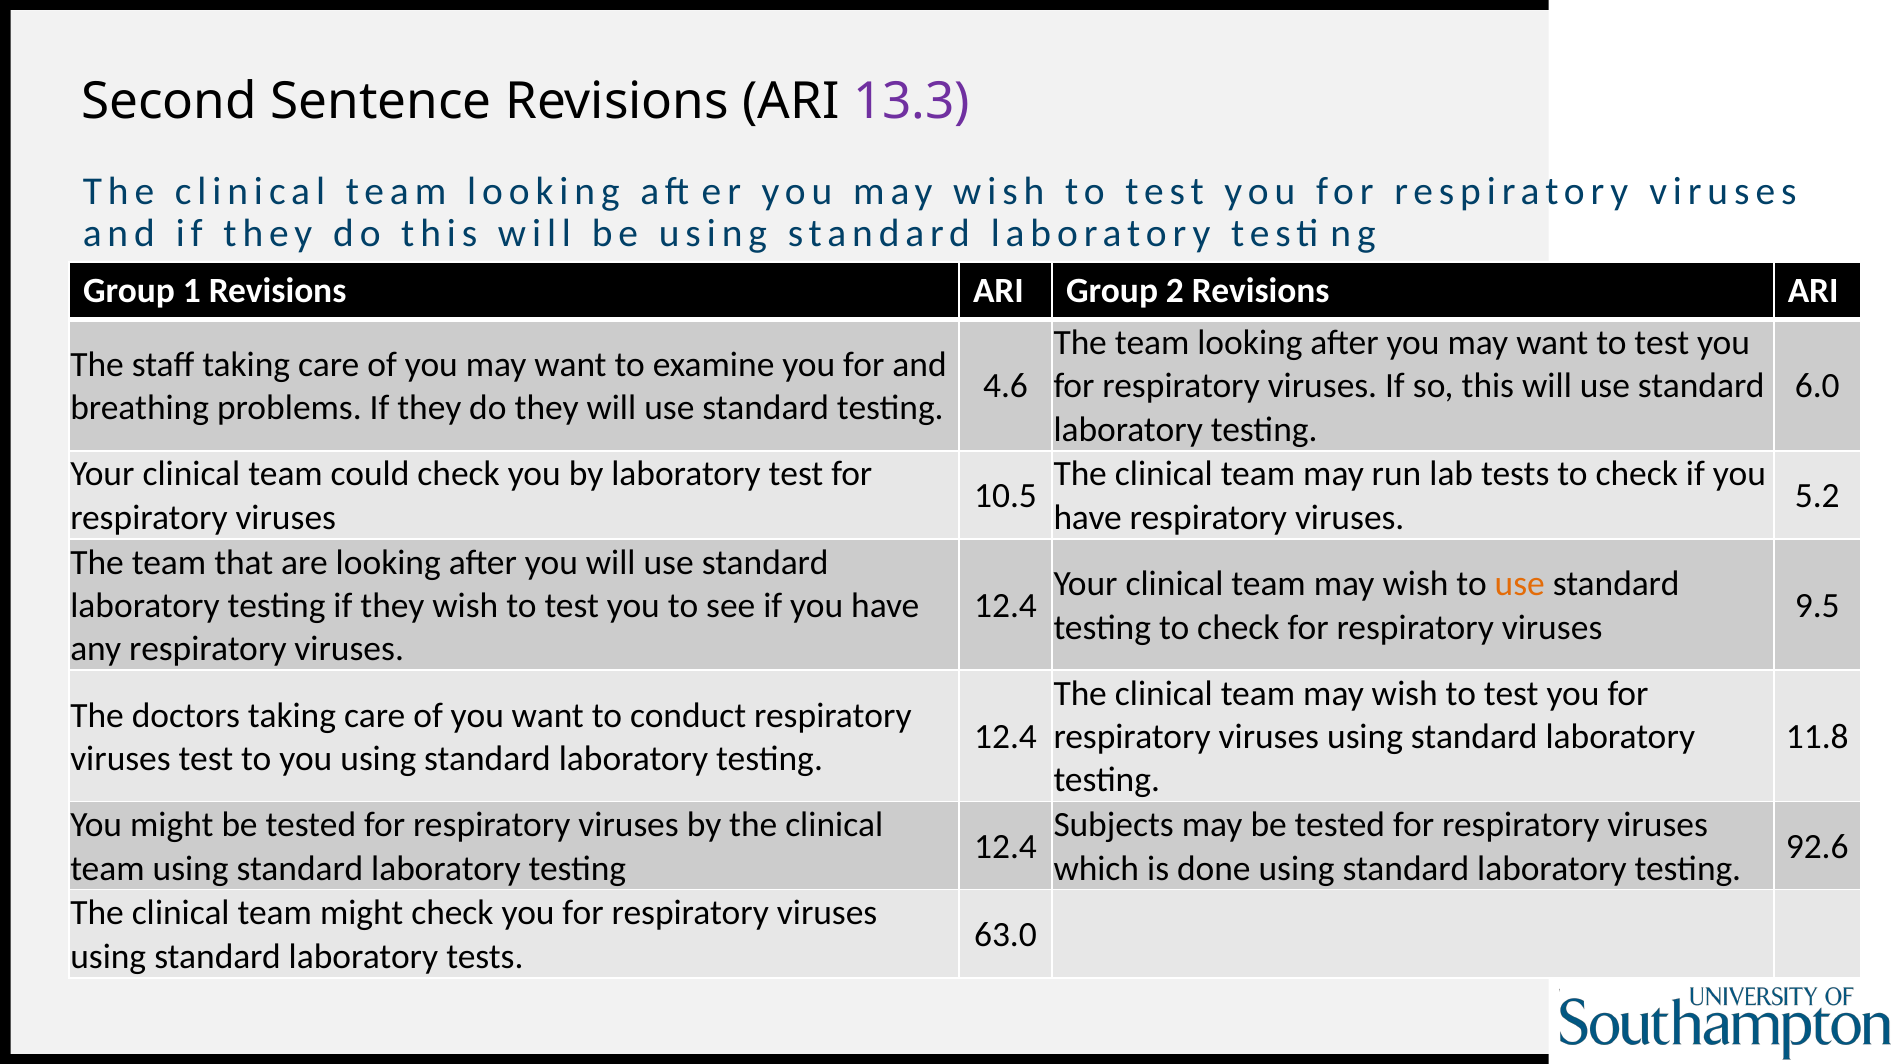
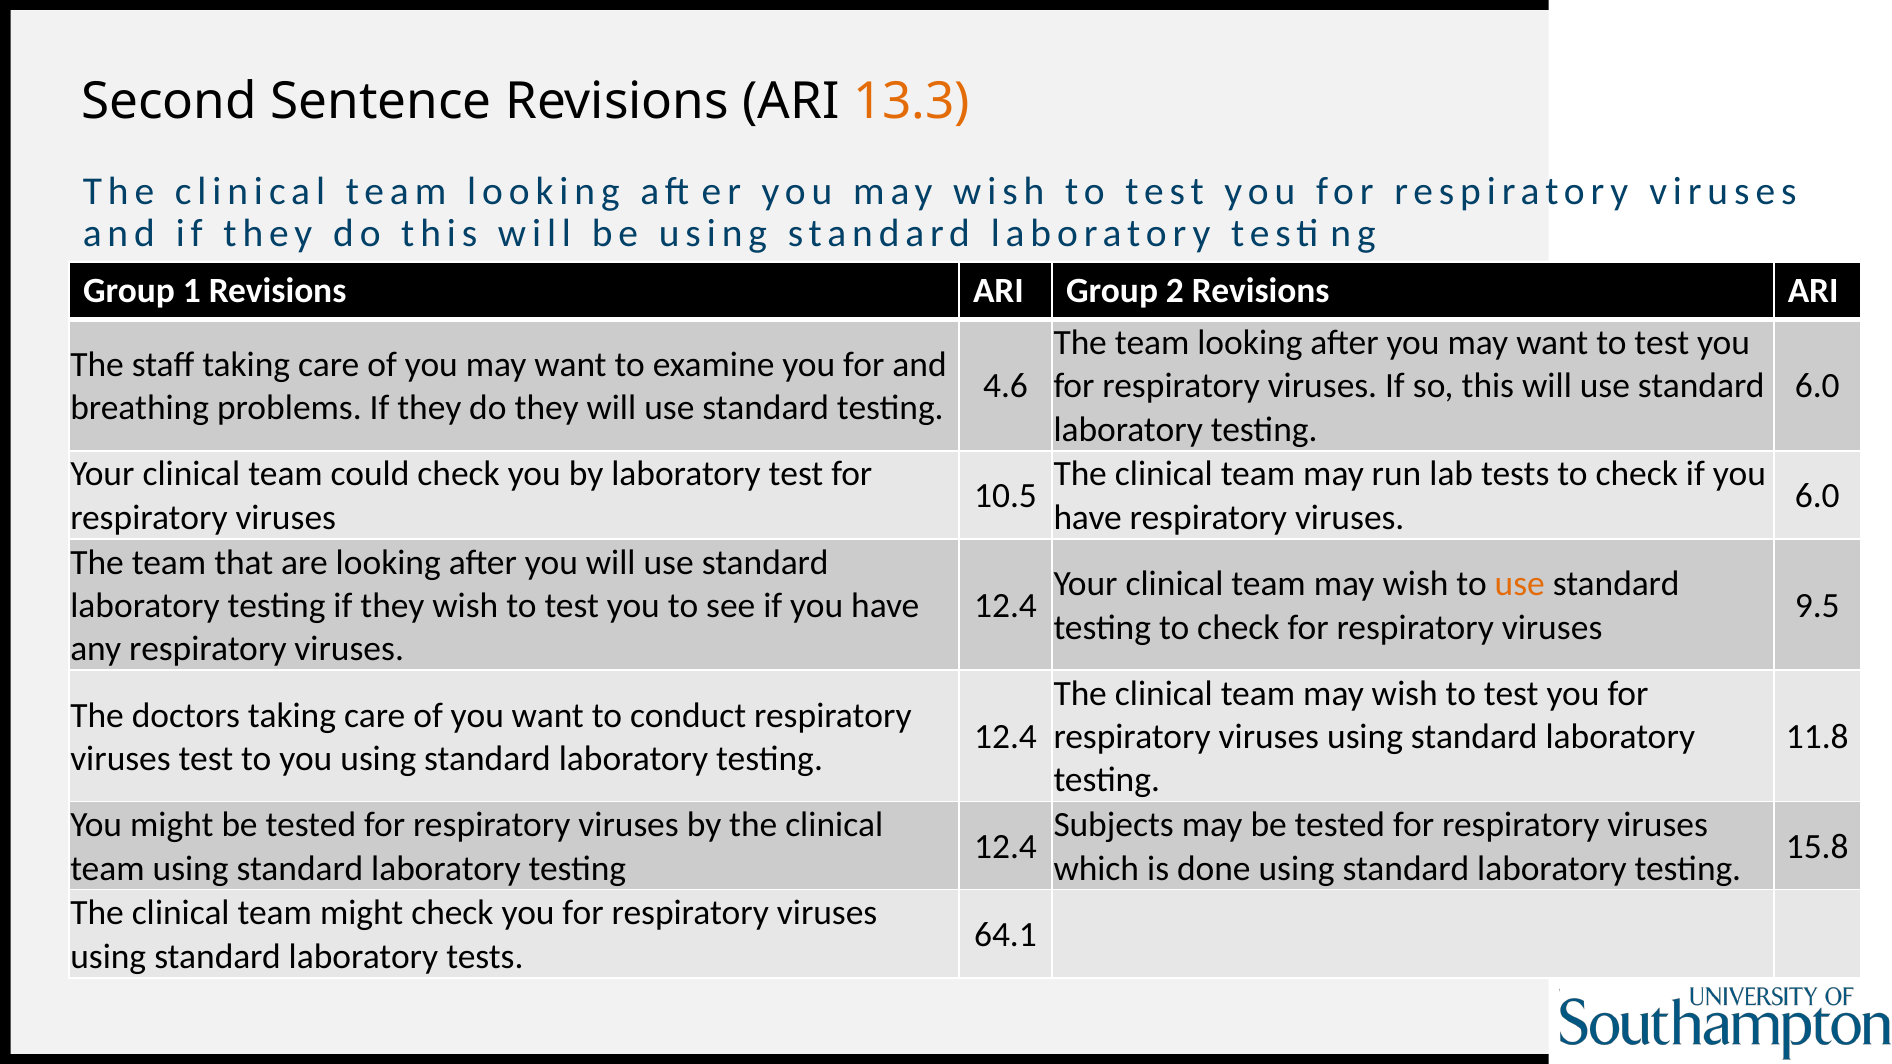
13.3 colour: purple -> orange
5.2 at (1817, 496): 5.2 -> 6.0
92.6: 92.6 -> 15.8
63.0: 63.0 -> 64.1
